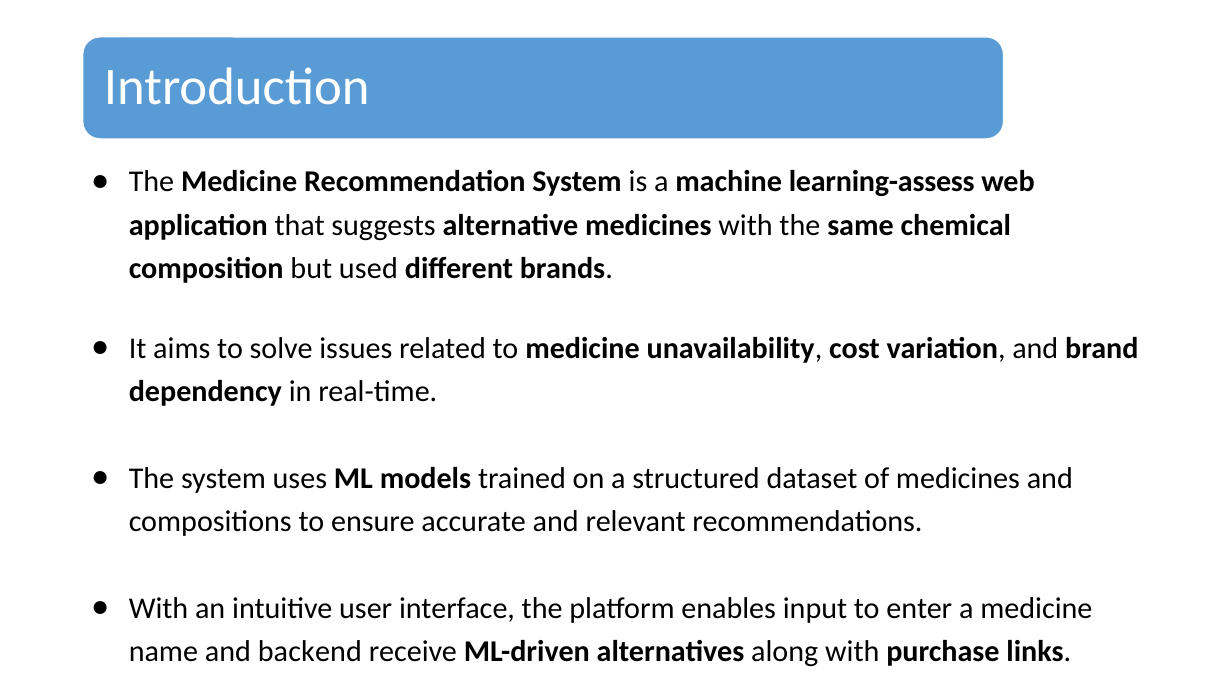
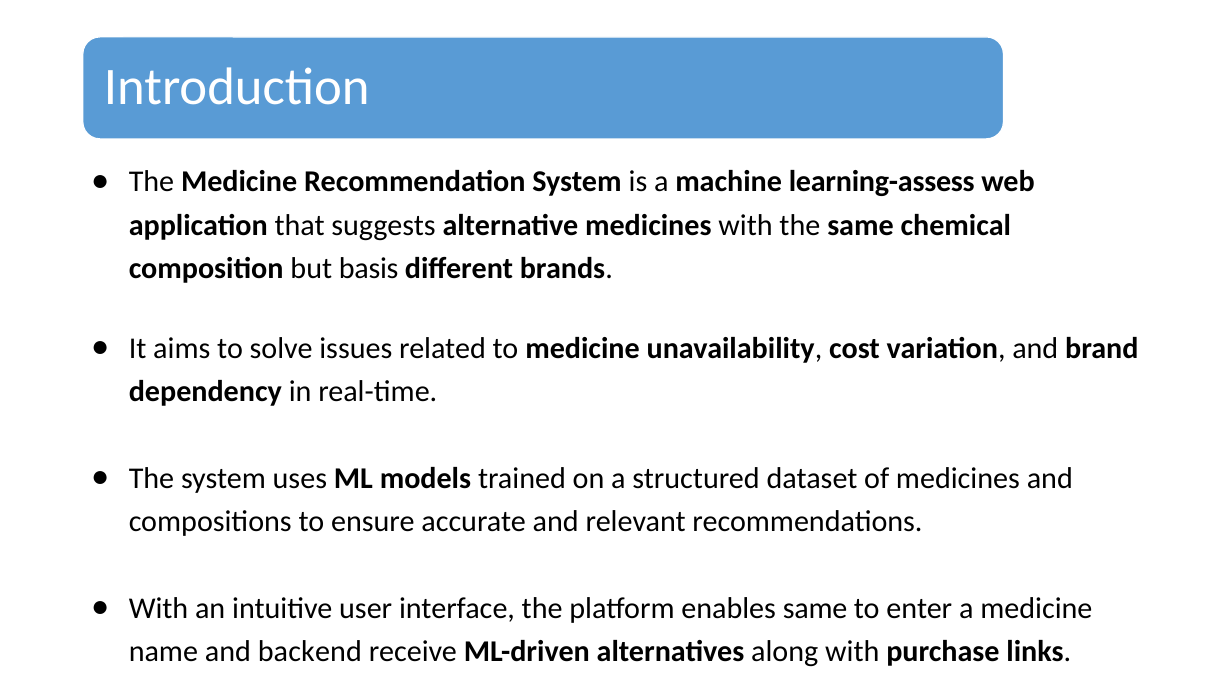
used: used -> basis
enables input: input -> same
